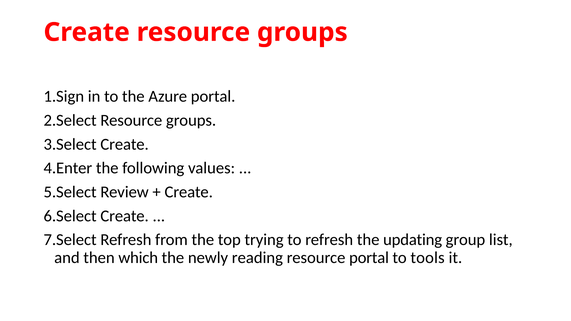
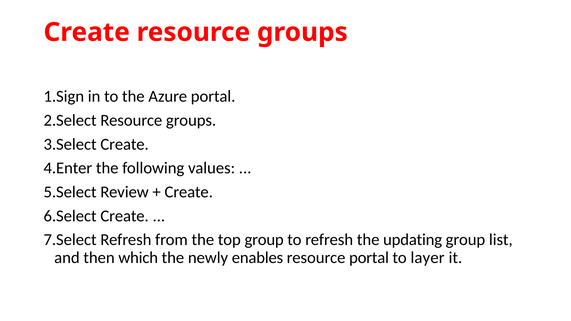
top trying: trying -> group
reading: reading -> enables
tools: tools -> layer
